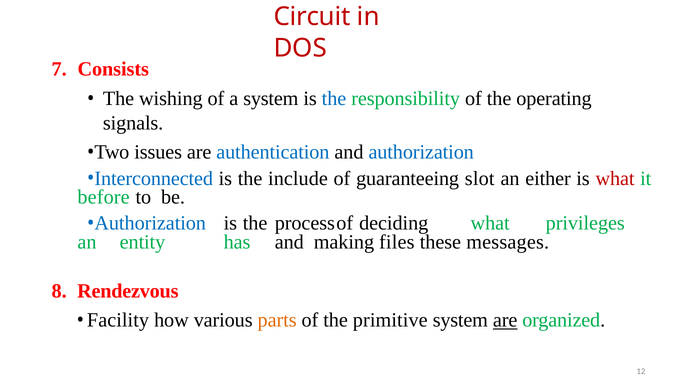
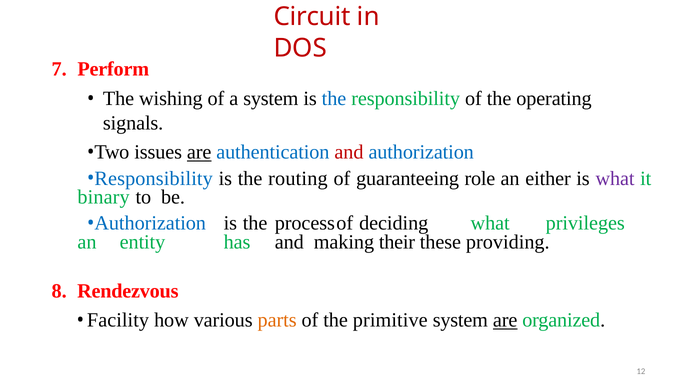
Consists: Consists -> Perform
are at (199, 152) underline: none -> present
and at (349, 152) colour: black -> red
Interconnected at (154, 178): Interconnected -> Responsibility
include: include -> routing
slot: slot -> role
what at (615, 178) colour: red -> purple
before: before -> binary
files: files -> their
messages: messages -> providing
